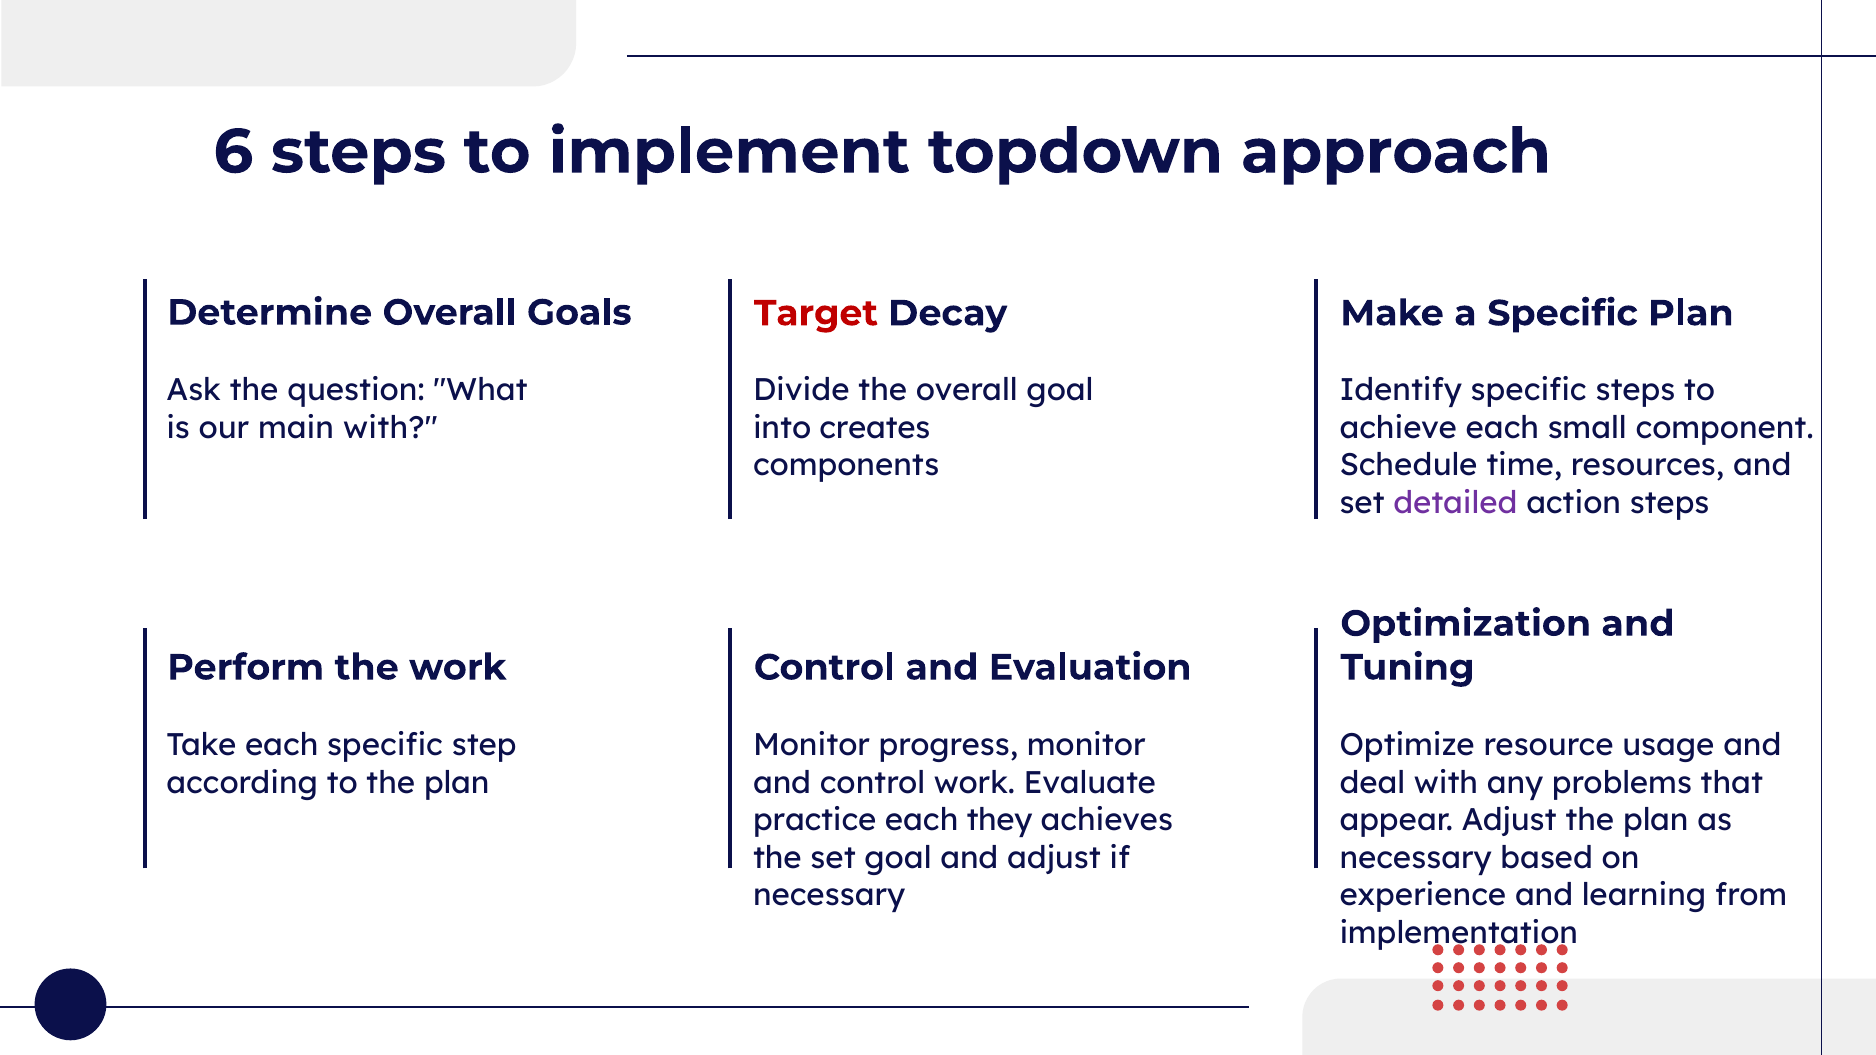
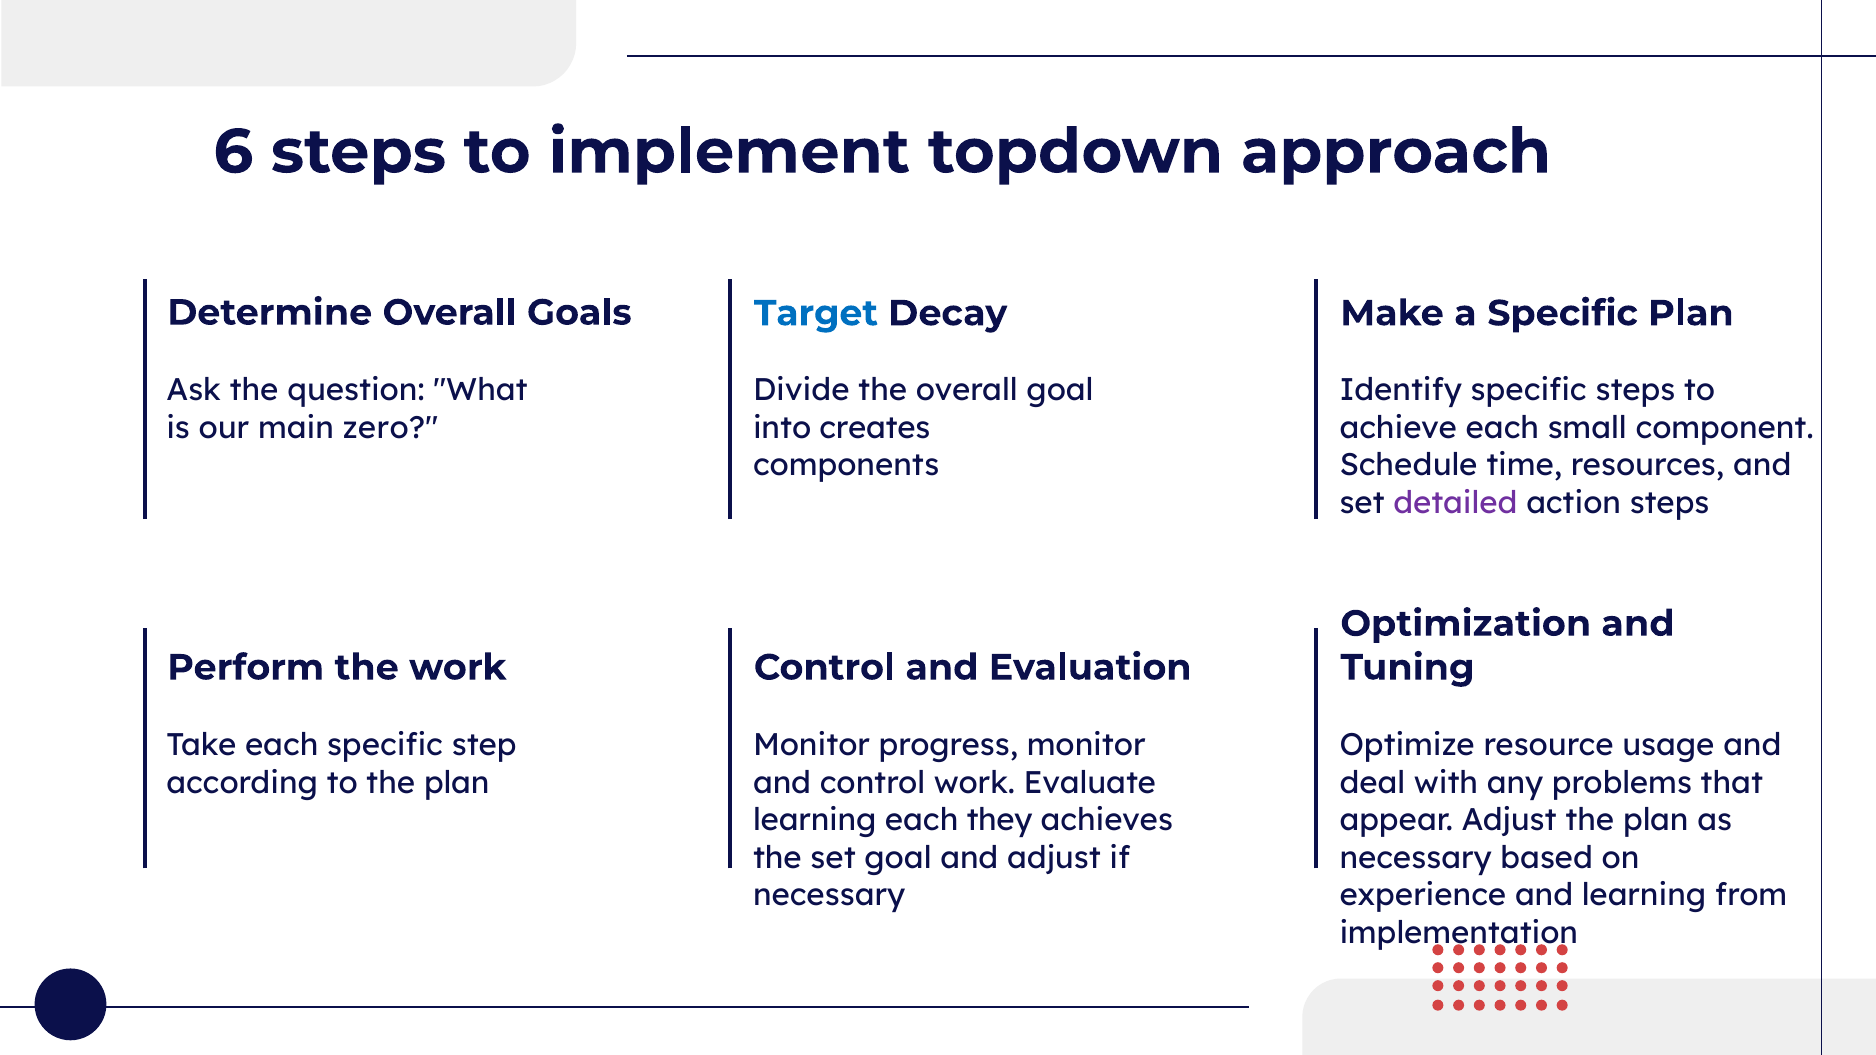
Target colour: red -> blue
main with: with -> zero
practice at (815, 821): practice -> learning
